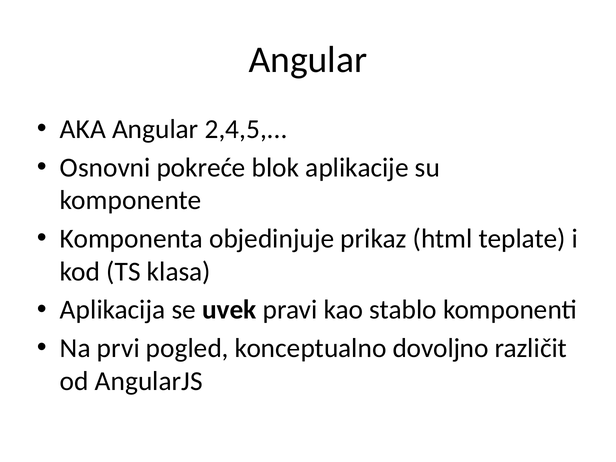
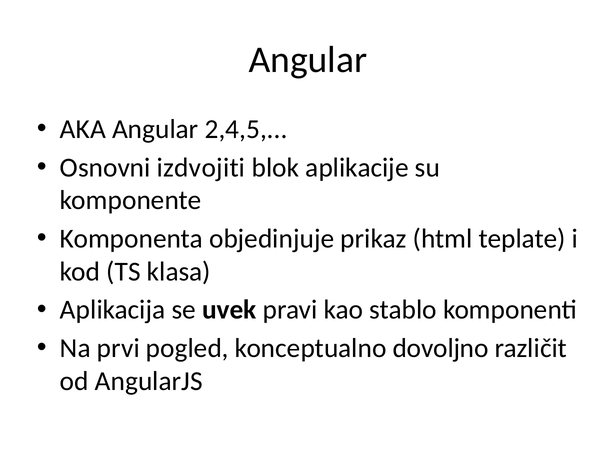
pokreće: pokreće -> izdvojiti
